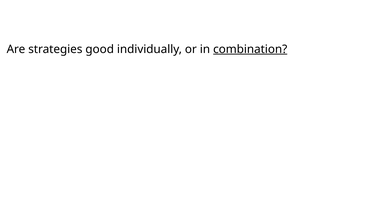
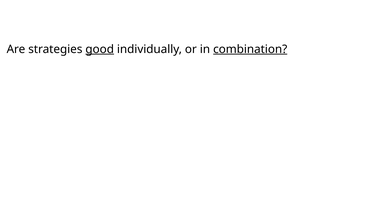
good underline: none -> present
